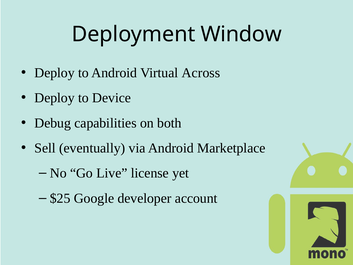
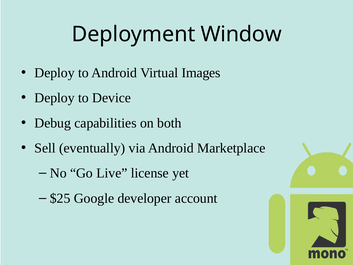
Across: Across -> Images
